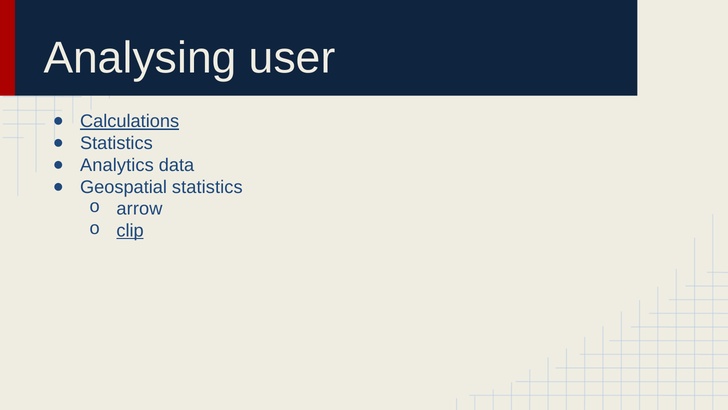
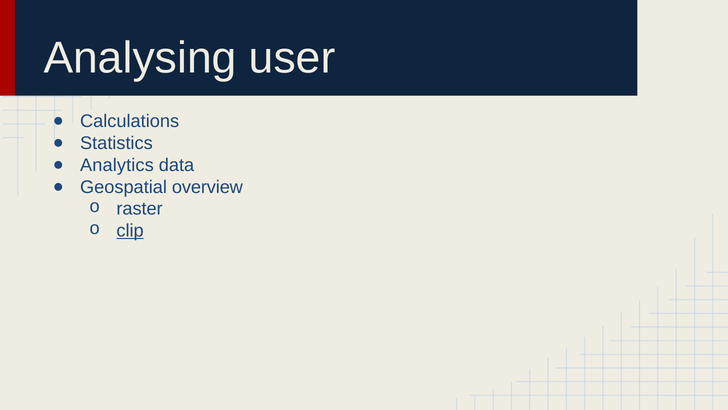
Calculations underline: present -> none
Geospatial statistics: statistics -> overview
arrow: arrow -> raster
